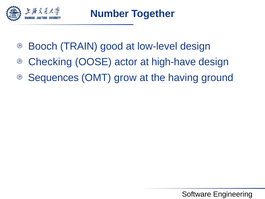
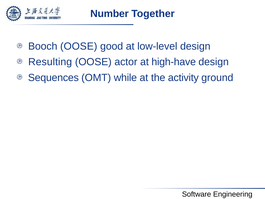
Booch TRAIN: TRAIN -> OOSE
Checking: Checking -> Resulting
grow: grow -> while
having: having -> activity
